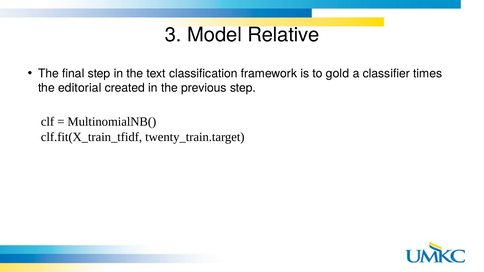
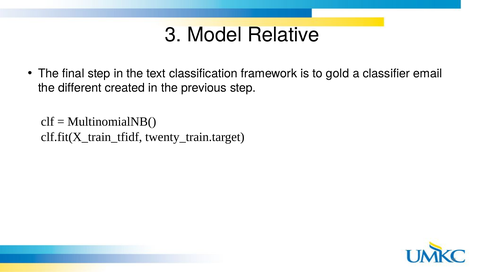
times: times -> email
editorial: editorial -> different
